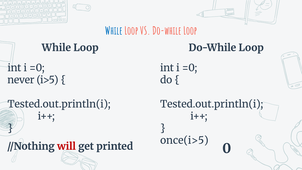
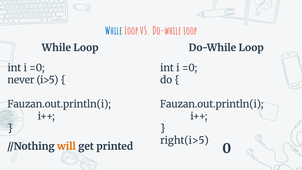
Tested.out.println(i at (59, 104): Tested.out.println(i -> Fauzan.out.println(i
Tested.out.println(i at (212, 104): Tested.out.println(i -> Fauzan.out.println(i
once(i>5: once(i>5 -> right(i>5
will colour: red -> orange
